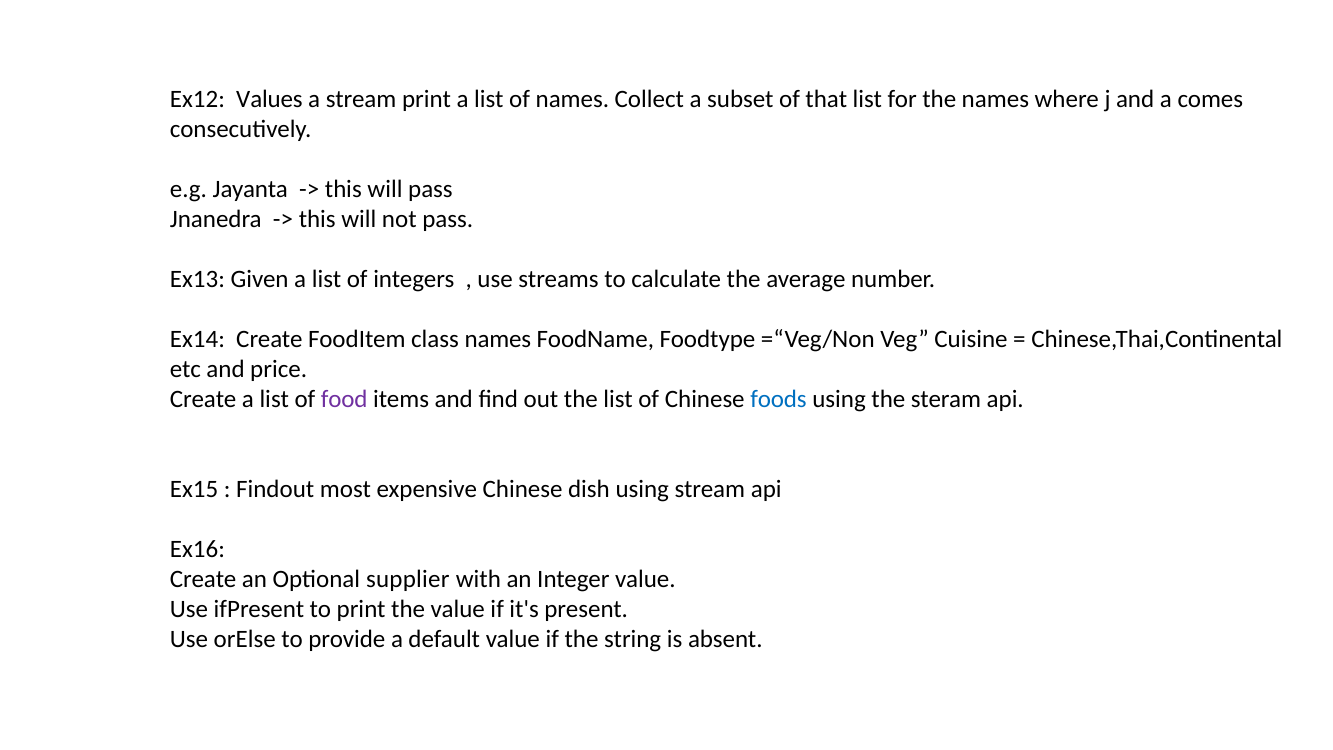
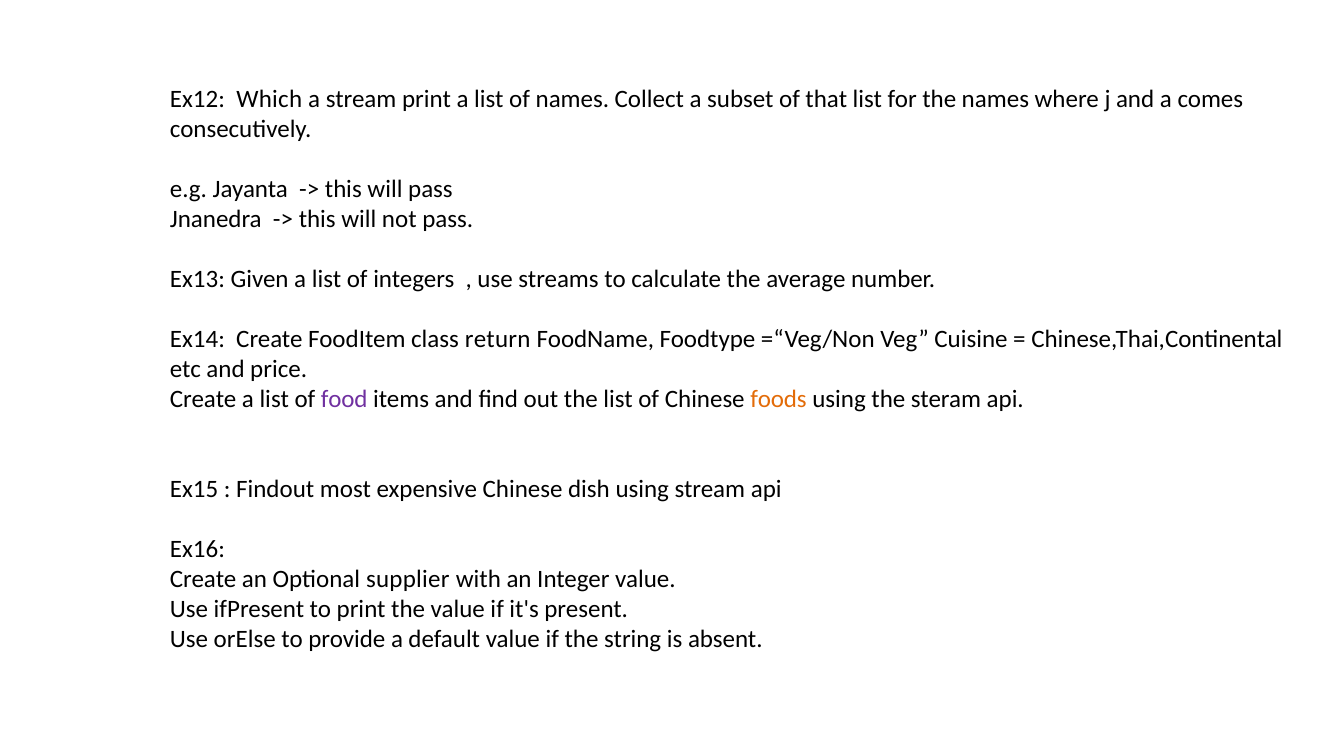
Values: Values -> Which
class names: names -> return
foods colour: blue -> orange
